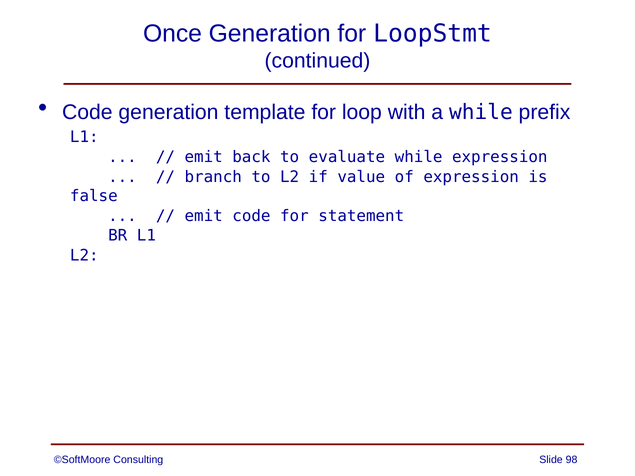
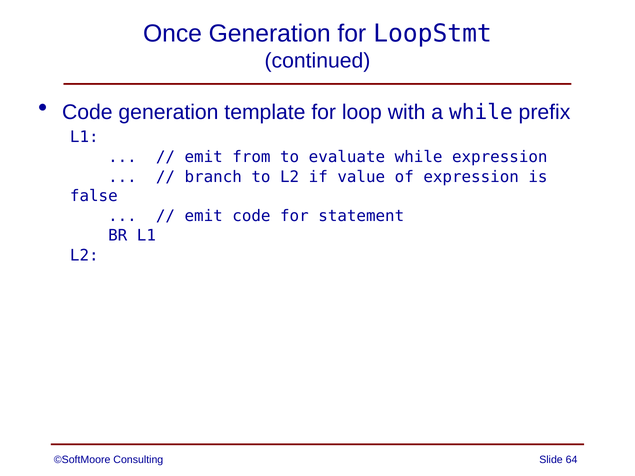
back: back -> from
98: 98 -> 64
